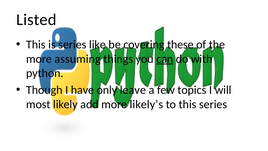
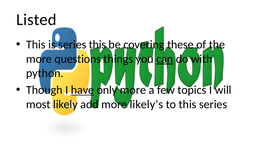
series like: like -> this
assuming: assuming -> questions
have underline: none -> present
only leave: leave -> more
